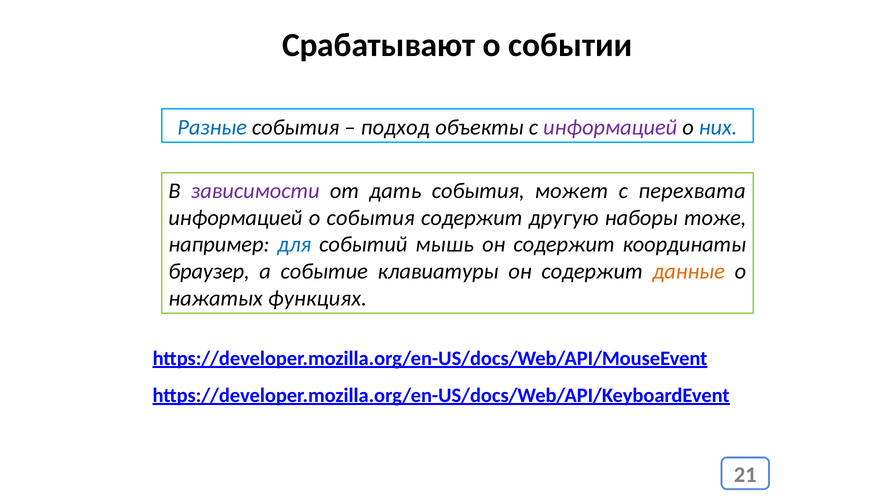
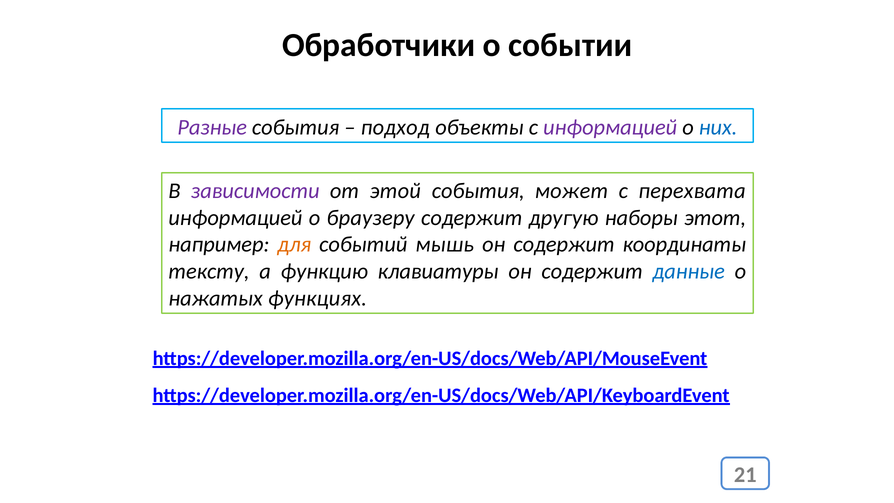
Срабатывают: Срабатывают -> Обработчики
Разные colour: blue -> purple
дать: дать -> этой
о события: события -> браузеру
тоже: тоже -> этот
для colour: blue -> orange
браузер: браузер -> тексту
событие: событие -> функцию
данные colour: orange -> blue
